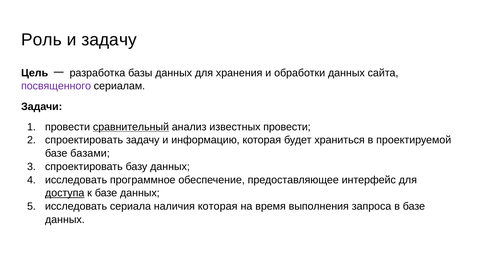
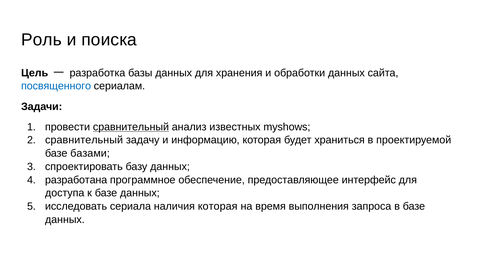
и задачу: задачу -> поиска
посвященного colour: purple -> blue
известных провести: провести -> myshows
спроектировать at (84, 140): спроектировать -> сравнительный
исследовать at (76, 179): исследовать -> разработана
доступа underline: present -> none
